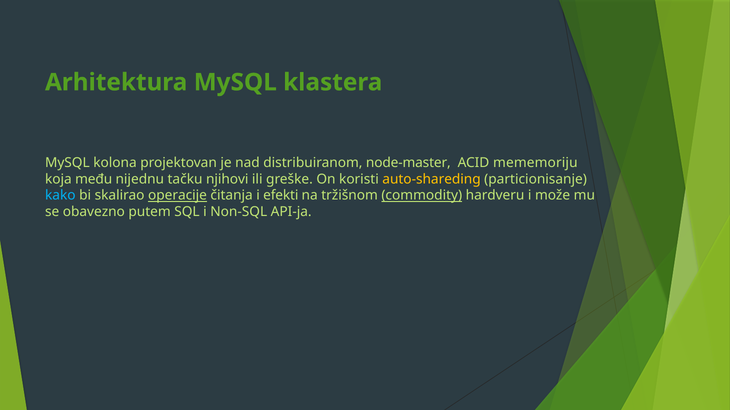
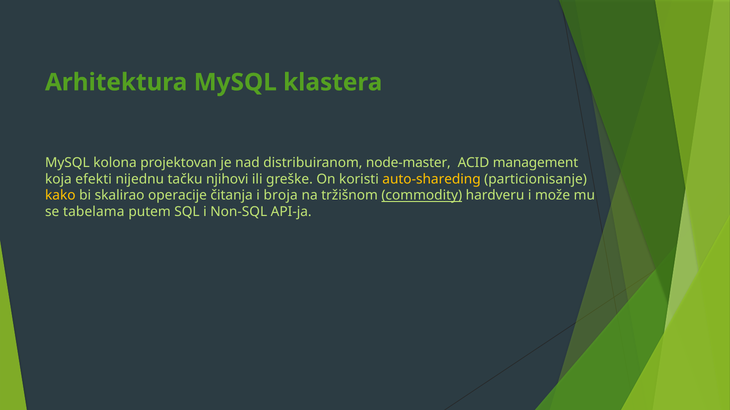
mememoriju: mememoriju -> management
među: među -> efekti
kako colour: light blue -> yellow
operacije underline: present -> none
efekti: efekti -> broja
obavezno: obavezno -> tabelama
